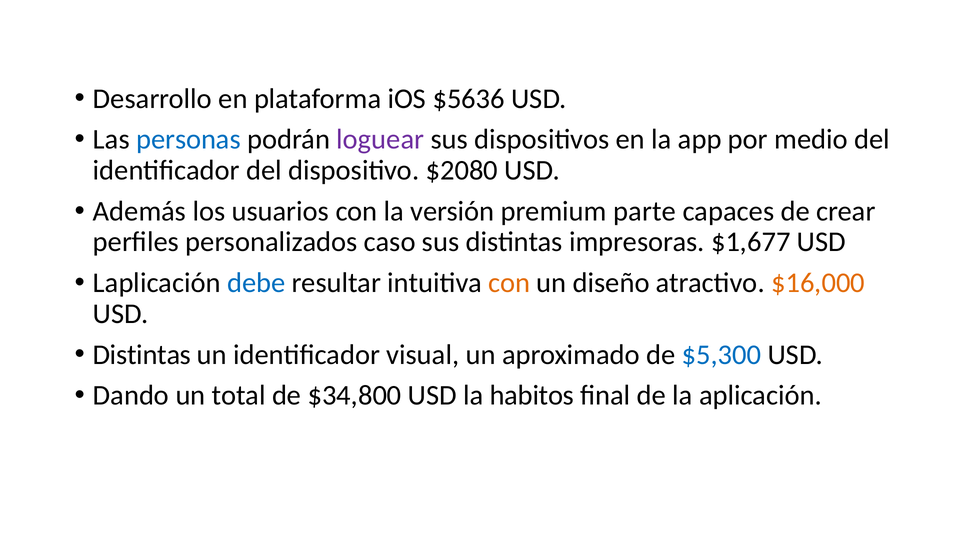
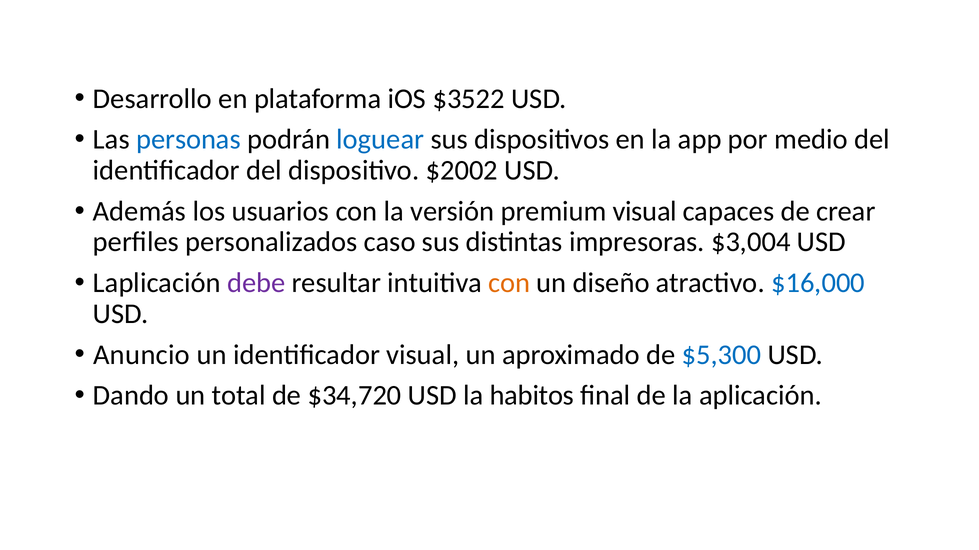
$5636: $5636 -> $3522
loguear colour: purple -> blue
$2080: $2080 -> $2002
premium parte: parte -> visual
$1,677: $1,677 -> $3,004
debe colour: blue -> purple
$16,000 colour: orange -> blue
Distintas at (142, 355): Distintas -> Anuncio
$34,800: $34,800 -> $34,720
